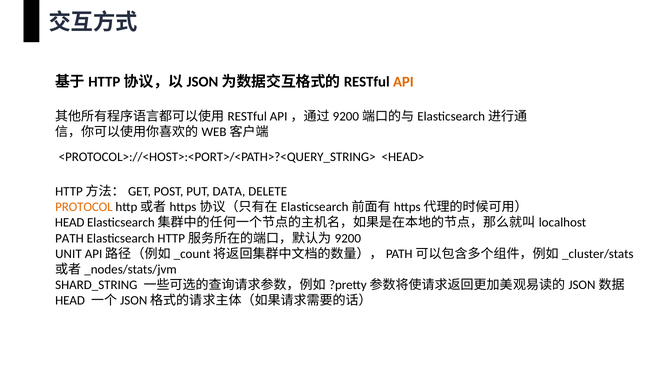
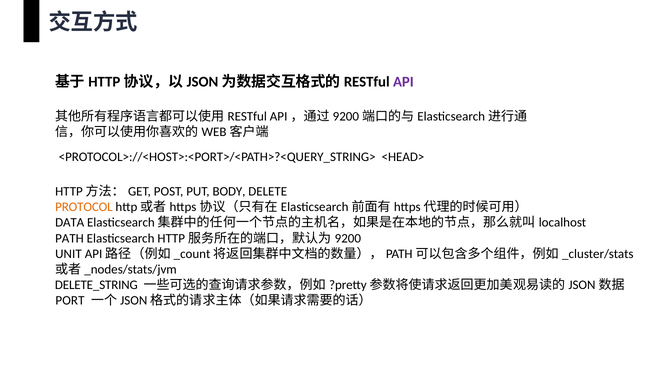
API colour: orange -> purple
DATA: DATA -> BODY
HEAD at (70, 223): HEAD -> DATA
SHARD_STRING: SHARD_STRING -> DELETE_STRING
HEAD at (70, 300): HEAD -> PORT
